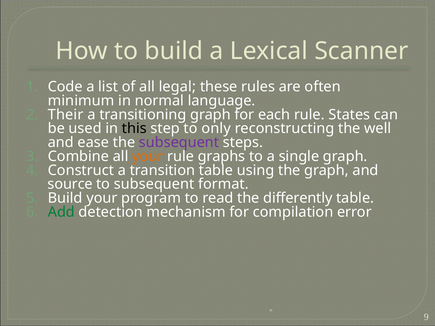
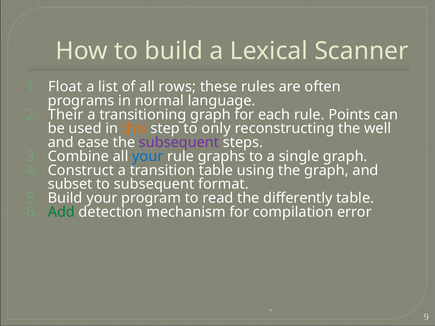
Code: Code -> Float
legal: legal -> rows
minimum: minimum -> programs
States: States -> Points
this colour: black -> orange
your at (148, 156) colour: orange -> blue
source: source -> subset
